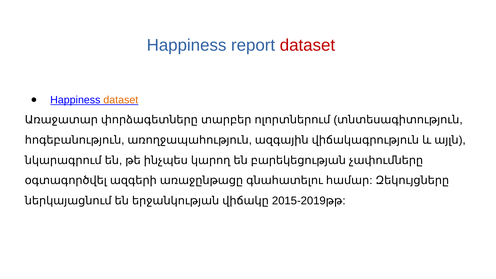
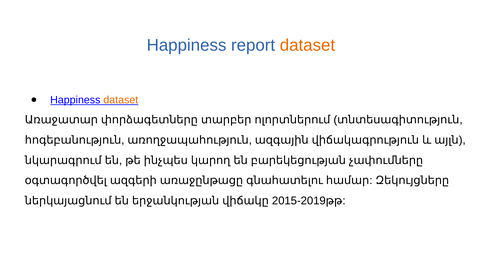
dataset at (307, 45) colour: red -> orange
